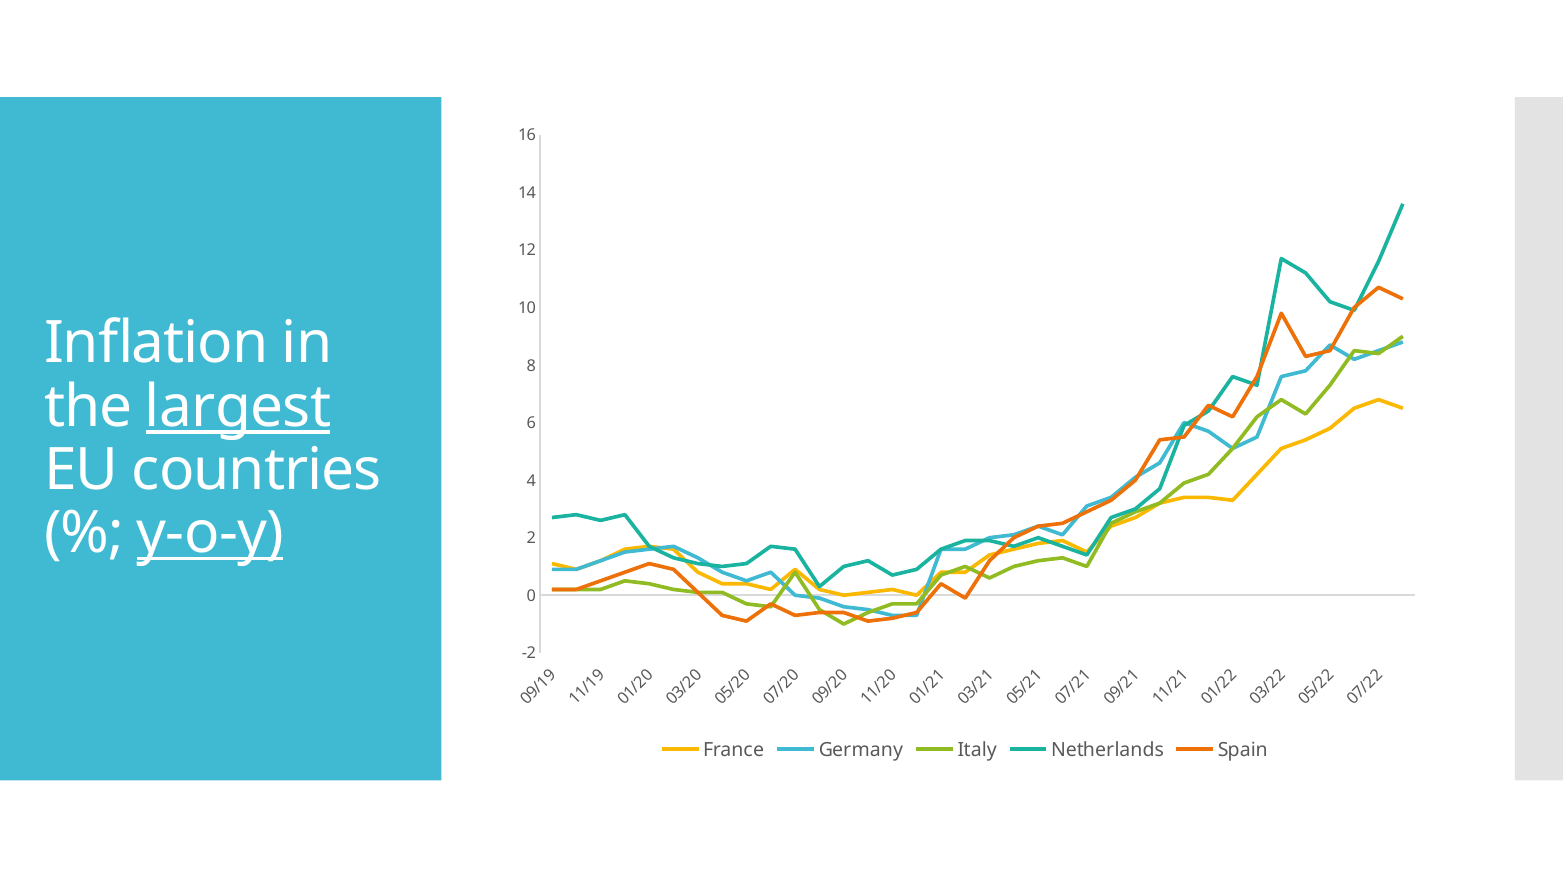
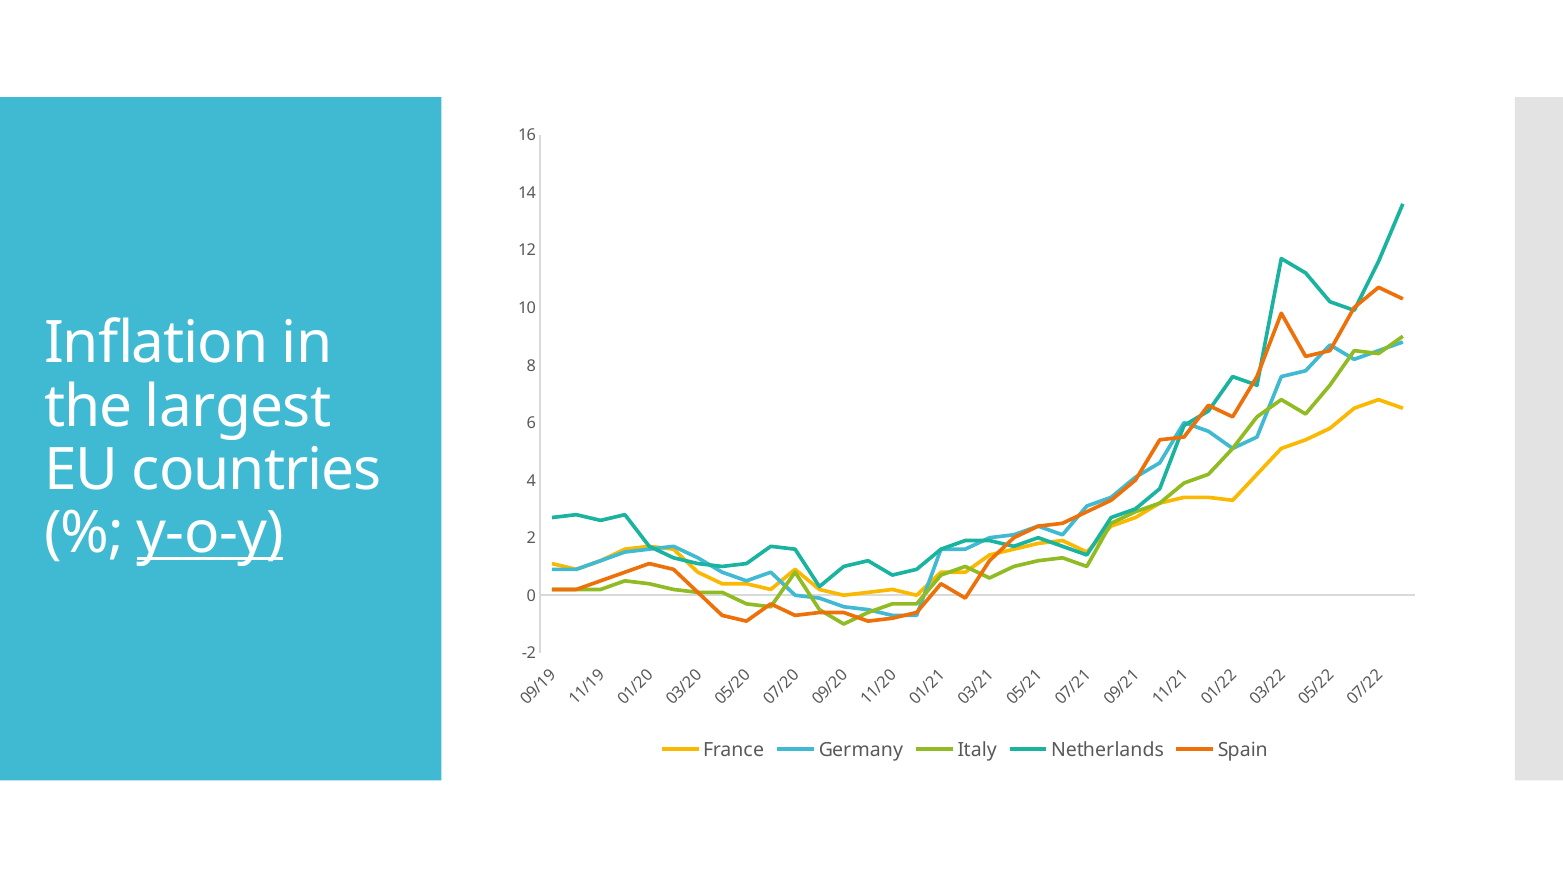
largest underline: present -> none
